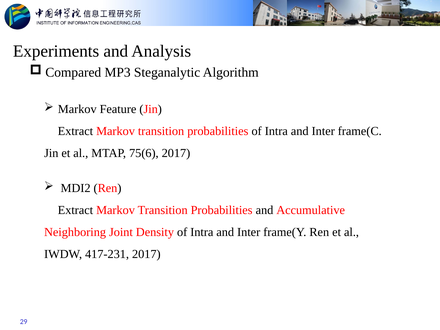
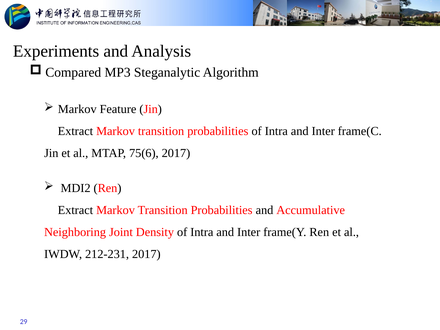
417-231: 417-231 -> 212-231
